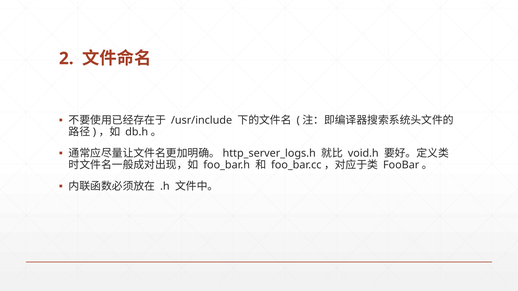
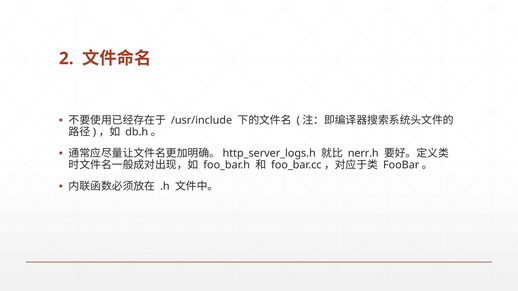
void.h: void.h -> nerr.h
